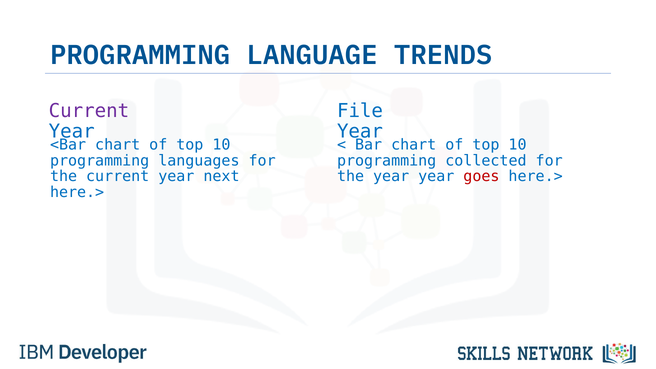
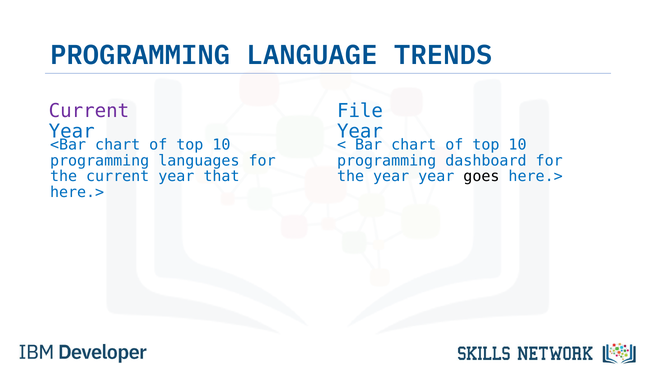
collected: collected -> dashboard
next: next -> that
goes colour: red -> black
